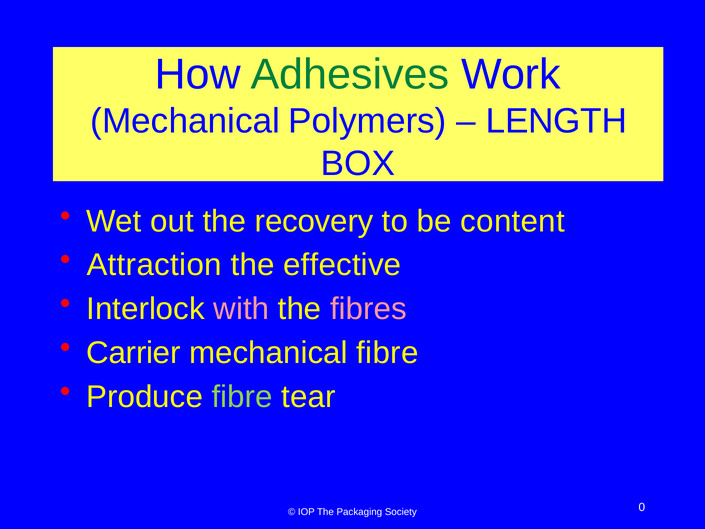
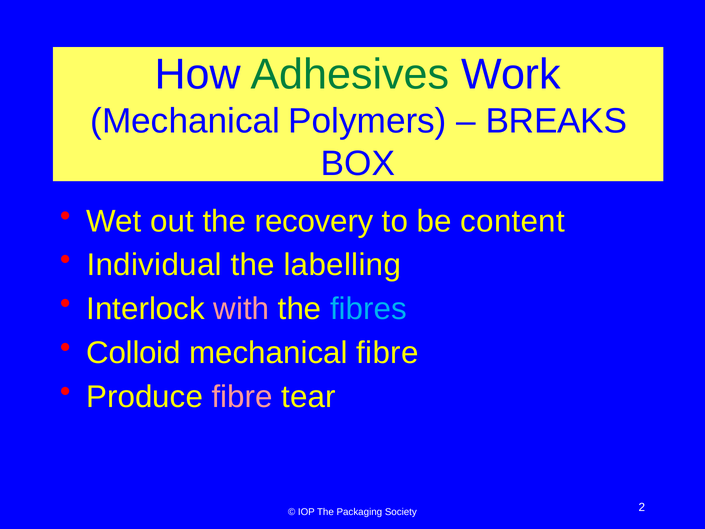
LENGTH: LENGTH -> BREAKS
Attraction: Attraction -> Individual
effective: effective -> labelling
fibres colour: pink -> light blue
Carrier: Carrier -> Colloid
fibre at (242, 397) colour: light green -> pink
0: 0 -> 2
